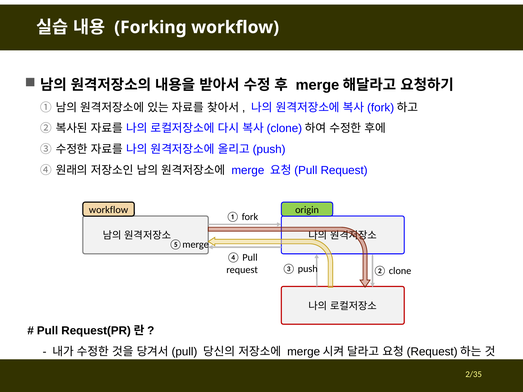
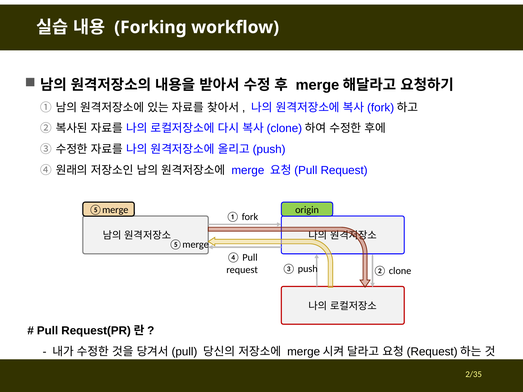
workflow at (109, 210): workflow -> ⑤merge
